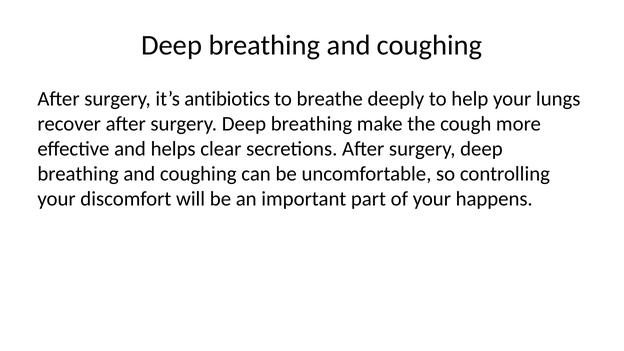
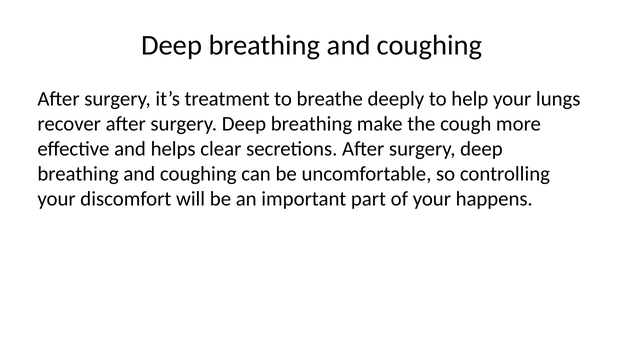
antibiotics: antibiotics -> treatment
